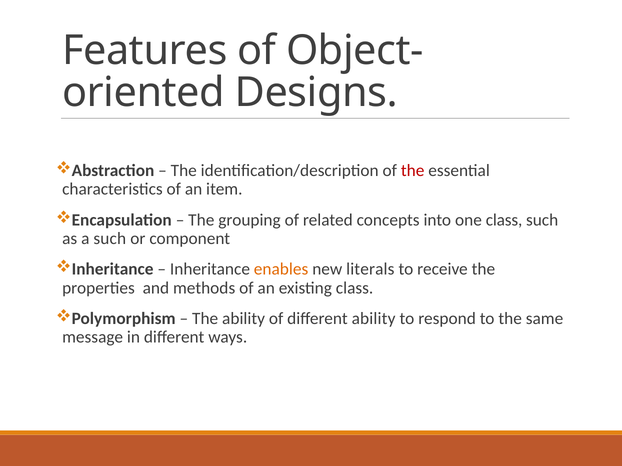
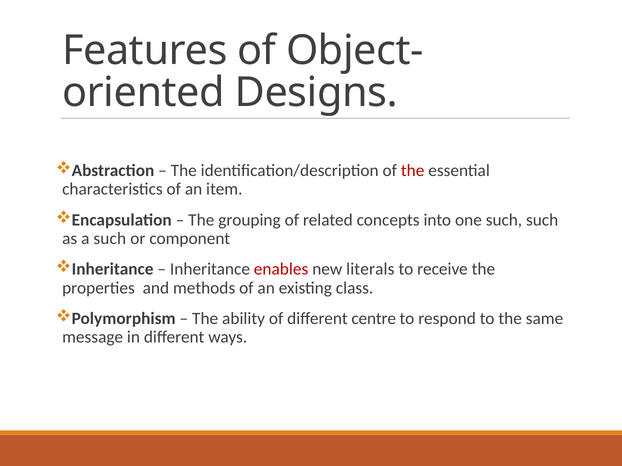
one class: class -> such
enables colour: orange -> red
different ability: ability -> centre
